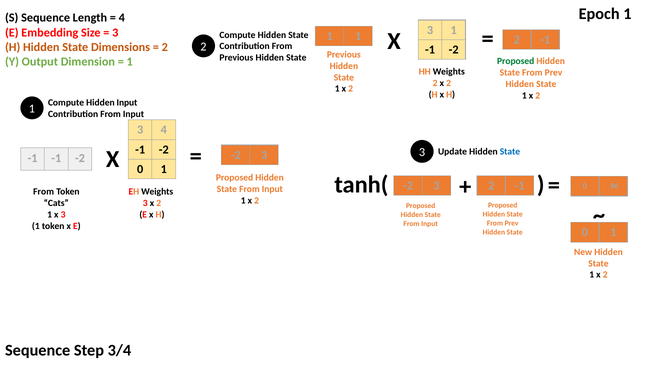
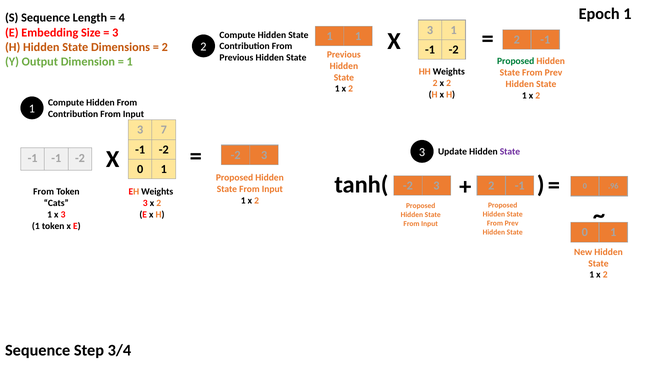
Hidden Input: Input -> From
3 4: 4 -> 7
State at (510, 152) colour: blue -> purple
